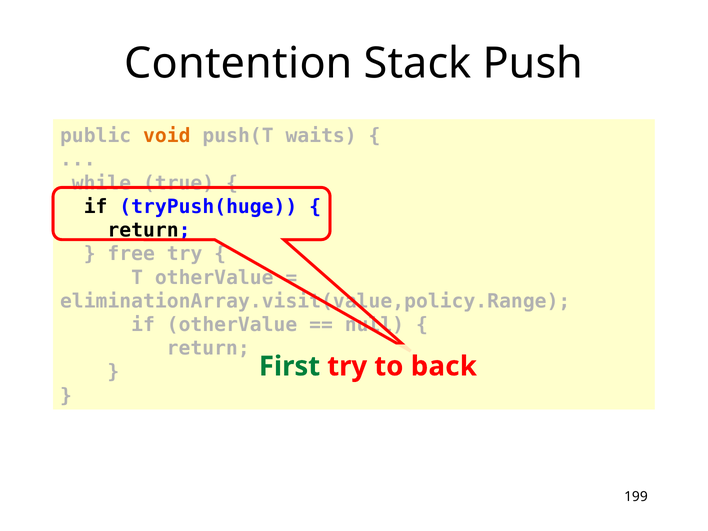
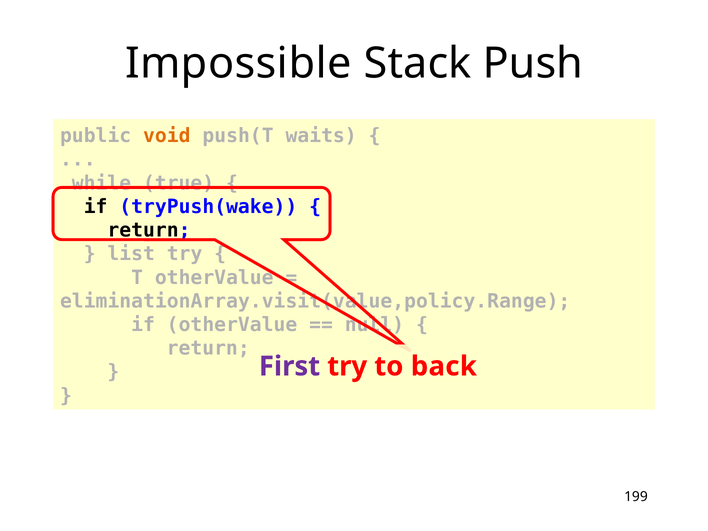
Contention: Contention -> Impossible
tryPush(huge: tryPush(huge -> tryPush(wake
free: free -> list
First colour: green -> purple
